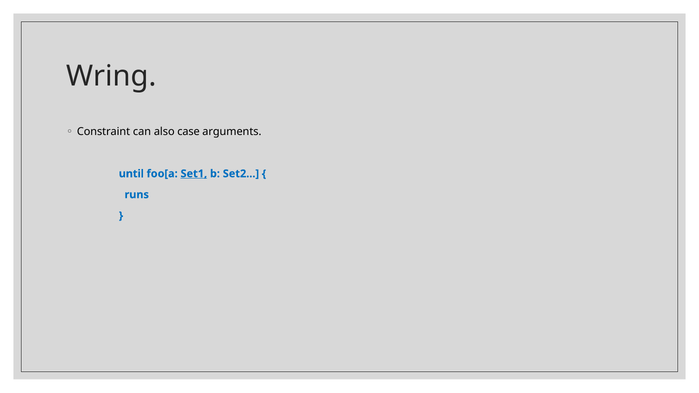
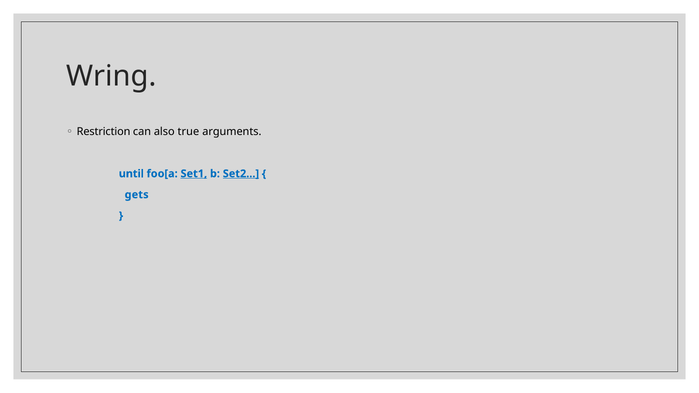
Constraint: Constraint -> Restriction
case: case -> true
Set2 underline: none -> present
runs: runs -> gets
